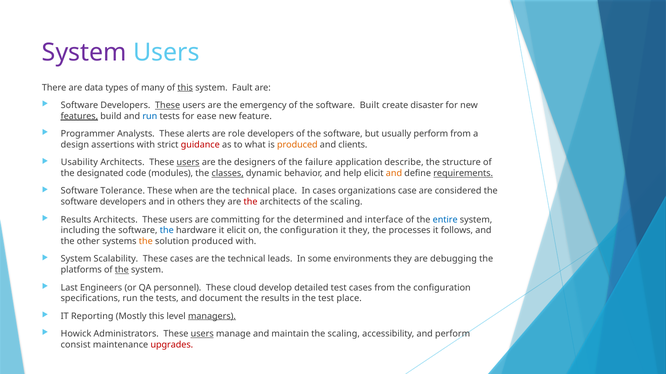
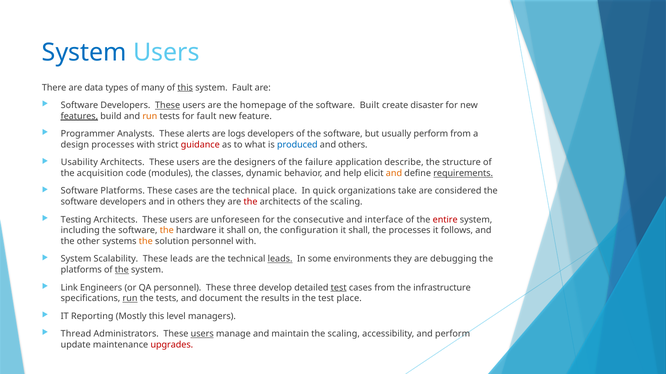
System at (84, 53) colour: purple -> blue
emergency: emergency -> homepage
run at (150, 116) colour: blue -> orange
for ease: ease -> fault
role: role -> logs
design assertions: assertions -> processes
produced at (297, 145) colour: orange -> blue
and clients: clients -> others
users at (188, 163) underline: present -> none
designated: designated -> acquisition
classes underline: present -> none
Software Tolerance: Tolerance -> Platforms
These when: when -> cases
In cases: cases -> quick
case: case -> take
Results at (76, 220): Results -> Testing
committing: committing -> unforeseen
determined: determined -> consecutive
entire colour: blue -> red
the at (167, 231) colour: blue -> orange
hardware it elicit: elicit -> shall
they at (359, 231): they -> shall
solution produced: produced -> personnel
These cases: cases -> leads
leads at (280, 259) underline: none -> present
Last: Last -> Link
cloud: cloud -> three
test at (339, 288) underline: none -> present
from the configuration: configuration -> infrastructure
run at (130, 299) underline: none -> present
managers underline: present -> none
Howick: Howick -> Thread
consist: consist -> update
